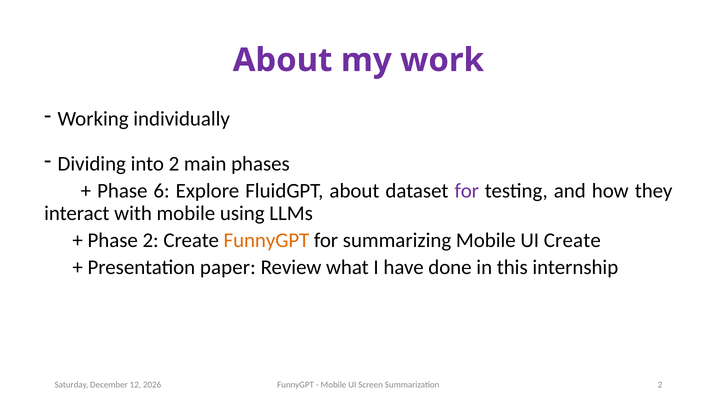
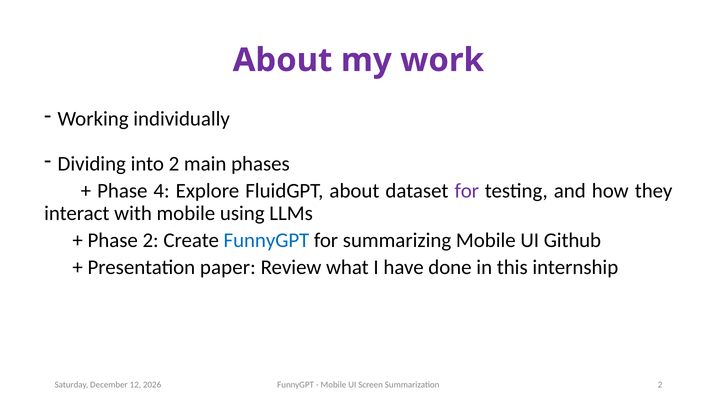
6: 6 -> 4
FunnyGPT at (266, 241) colour: orange -> blue
UI Create: Create -> Github
